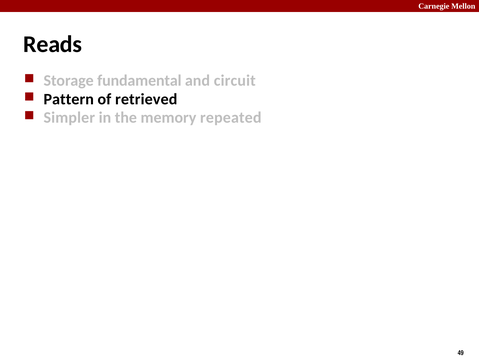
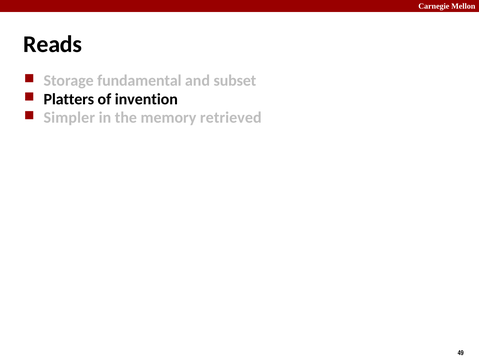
circuit: circuit -> subset
Pattern: Pattern -> Platters
retrieved: retrieved -> invention
repeated: repeated -> retrieved
